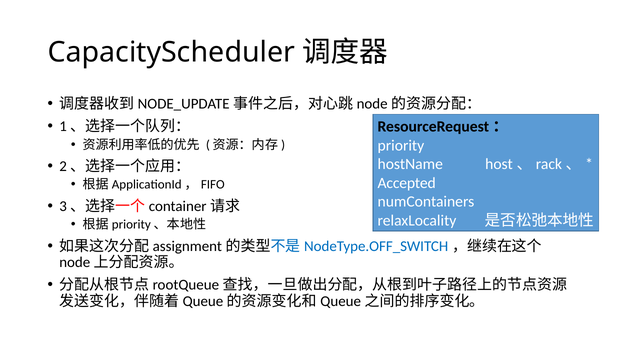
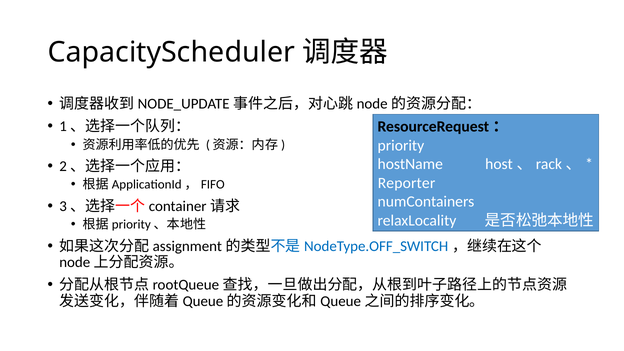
Accepted: Accepted -> Reporter
